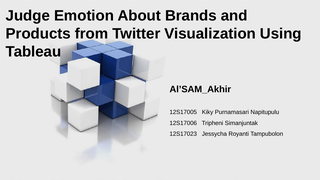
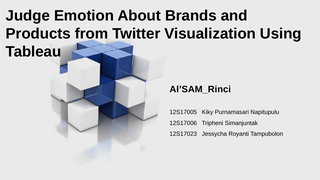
Al’SAM_Akhir: Al’SAM_Akhir -> Al’SAM_Rinci
